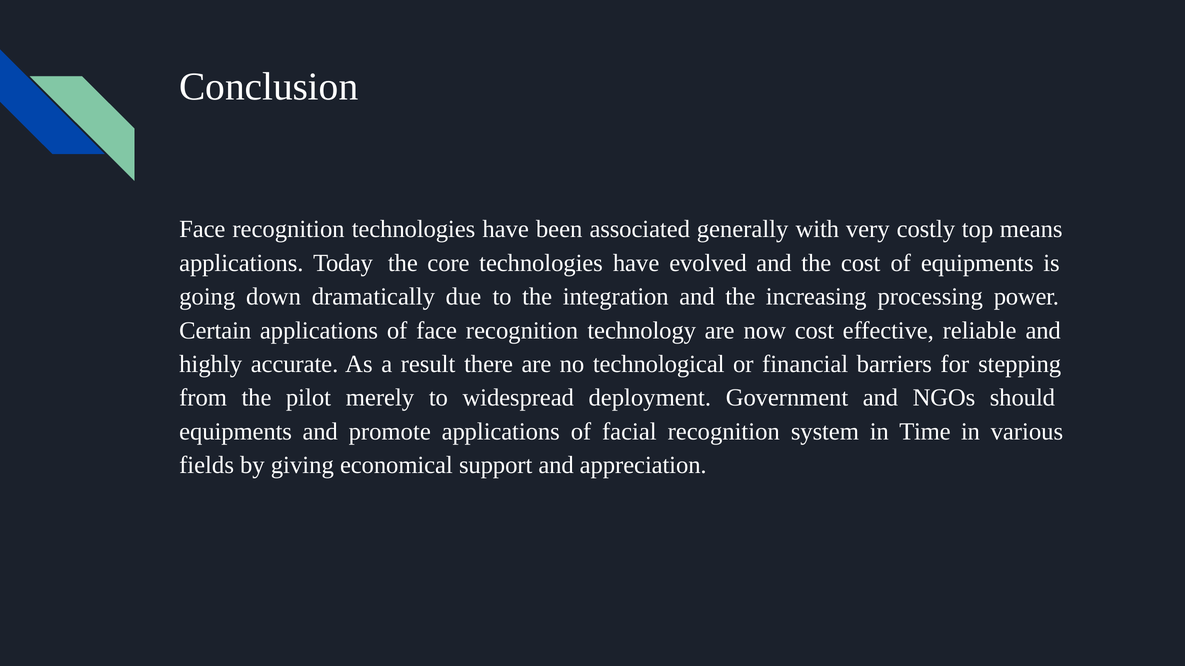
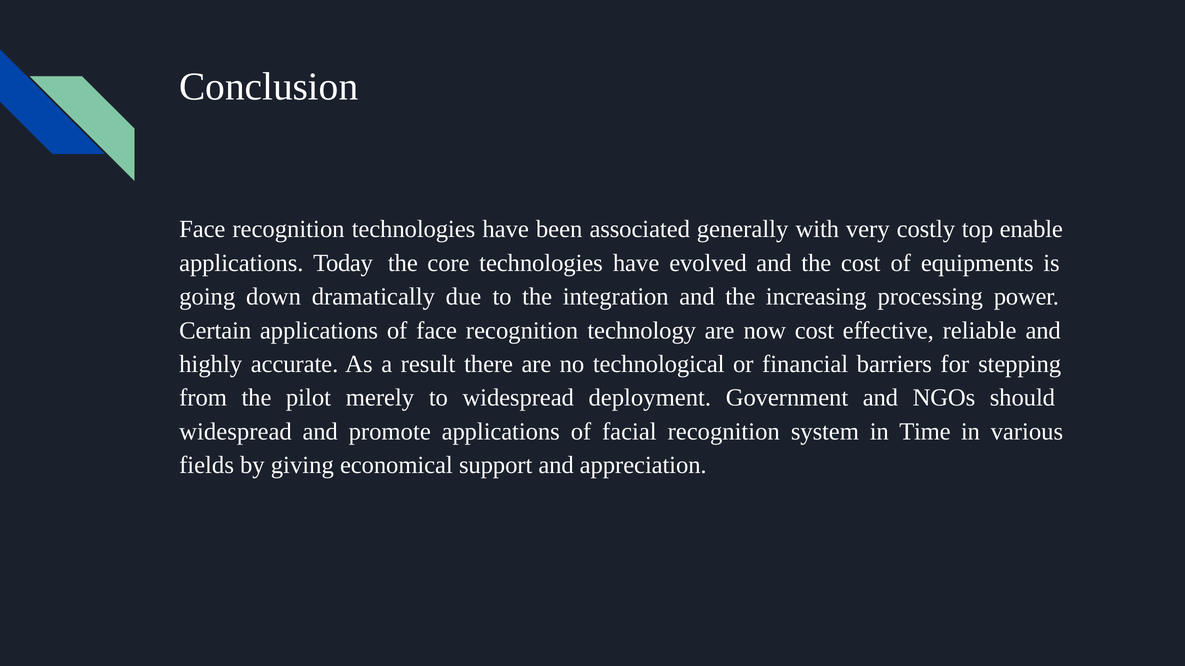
means: means -> enable
equipments at (236, 432): equipments -> widespread
